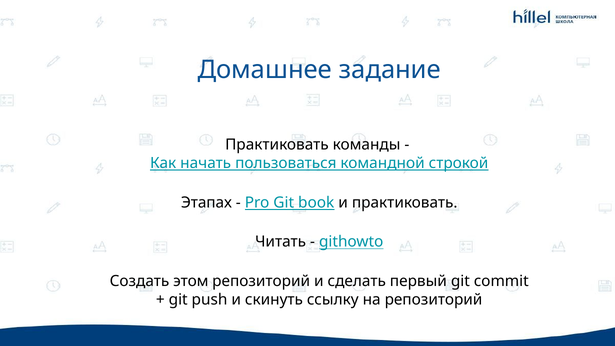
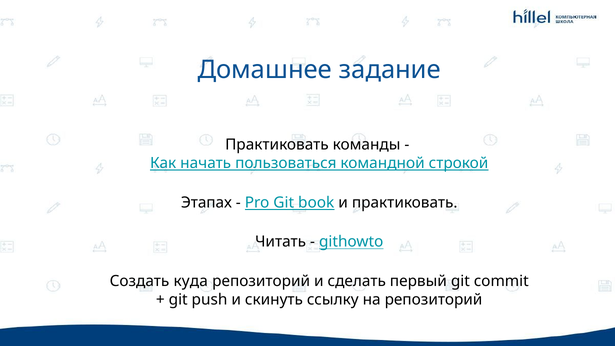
этом: этом -> куда
